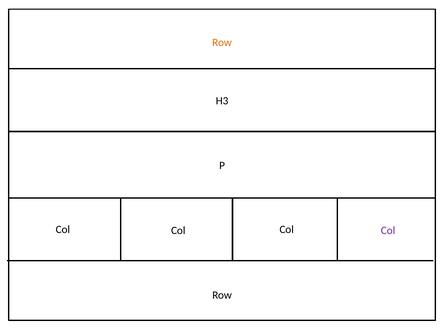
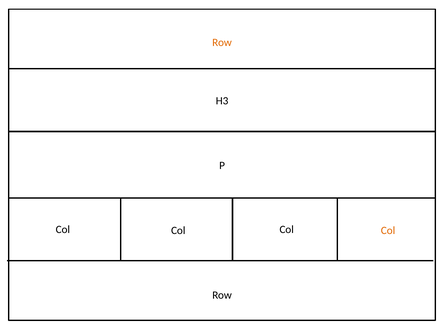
Col at (388, 230) colour: purple -> orange
